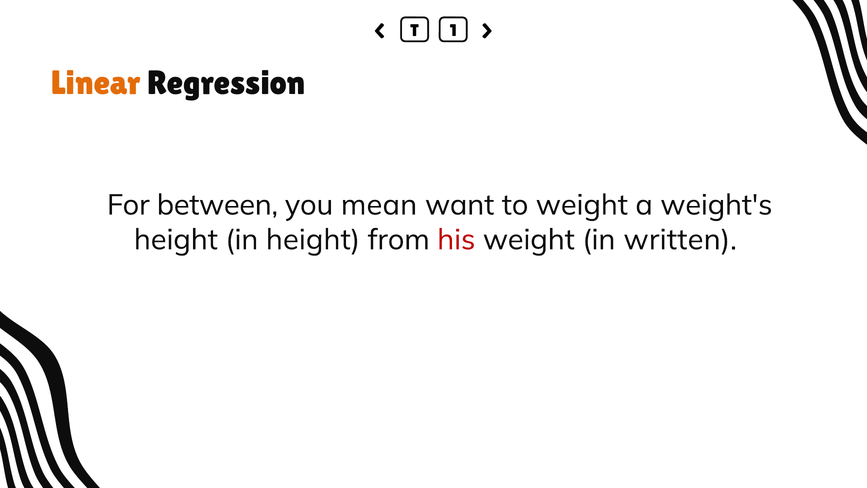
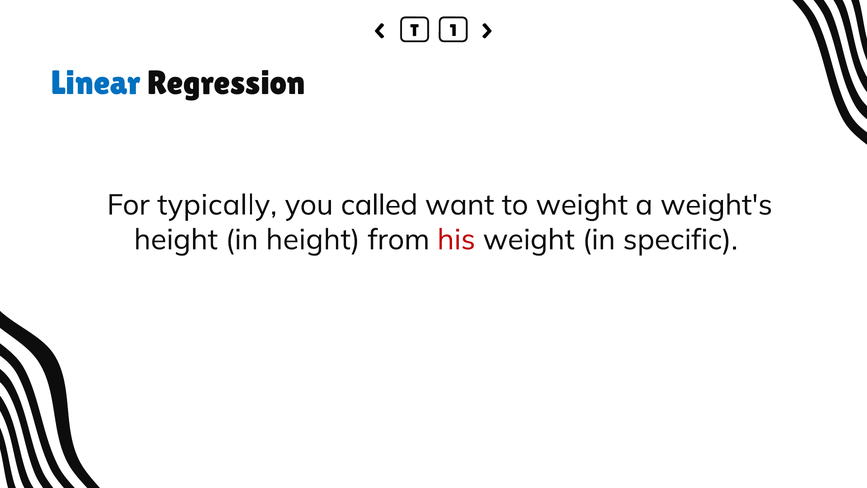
Linear colour: orange -> blue
between: between -> typically
mean: mean -> called
written: written -> specific
